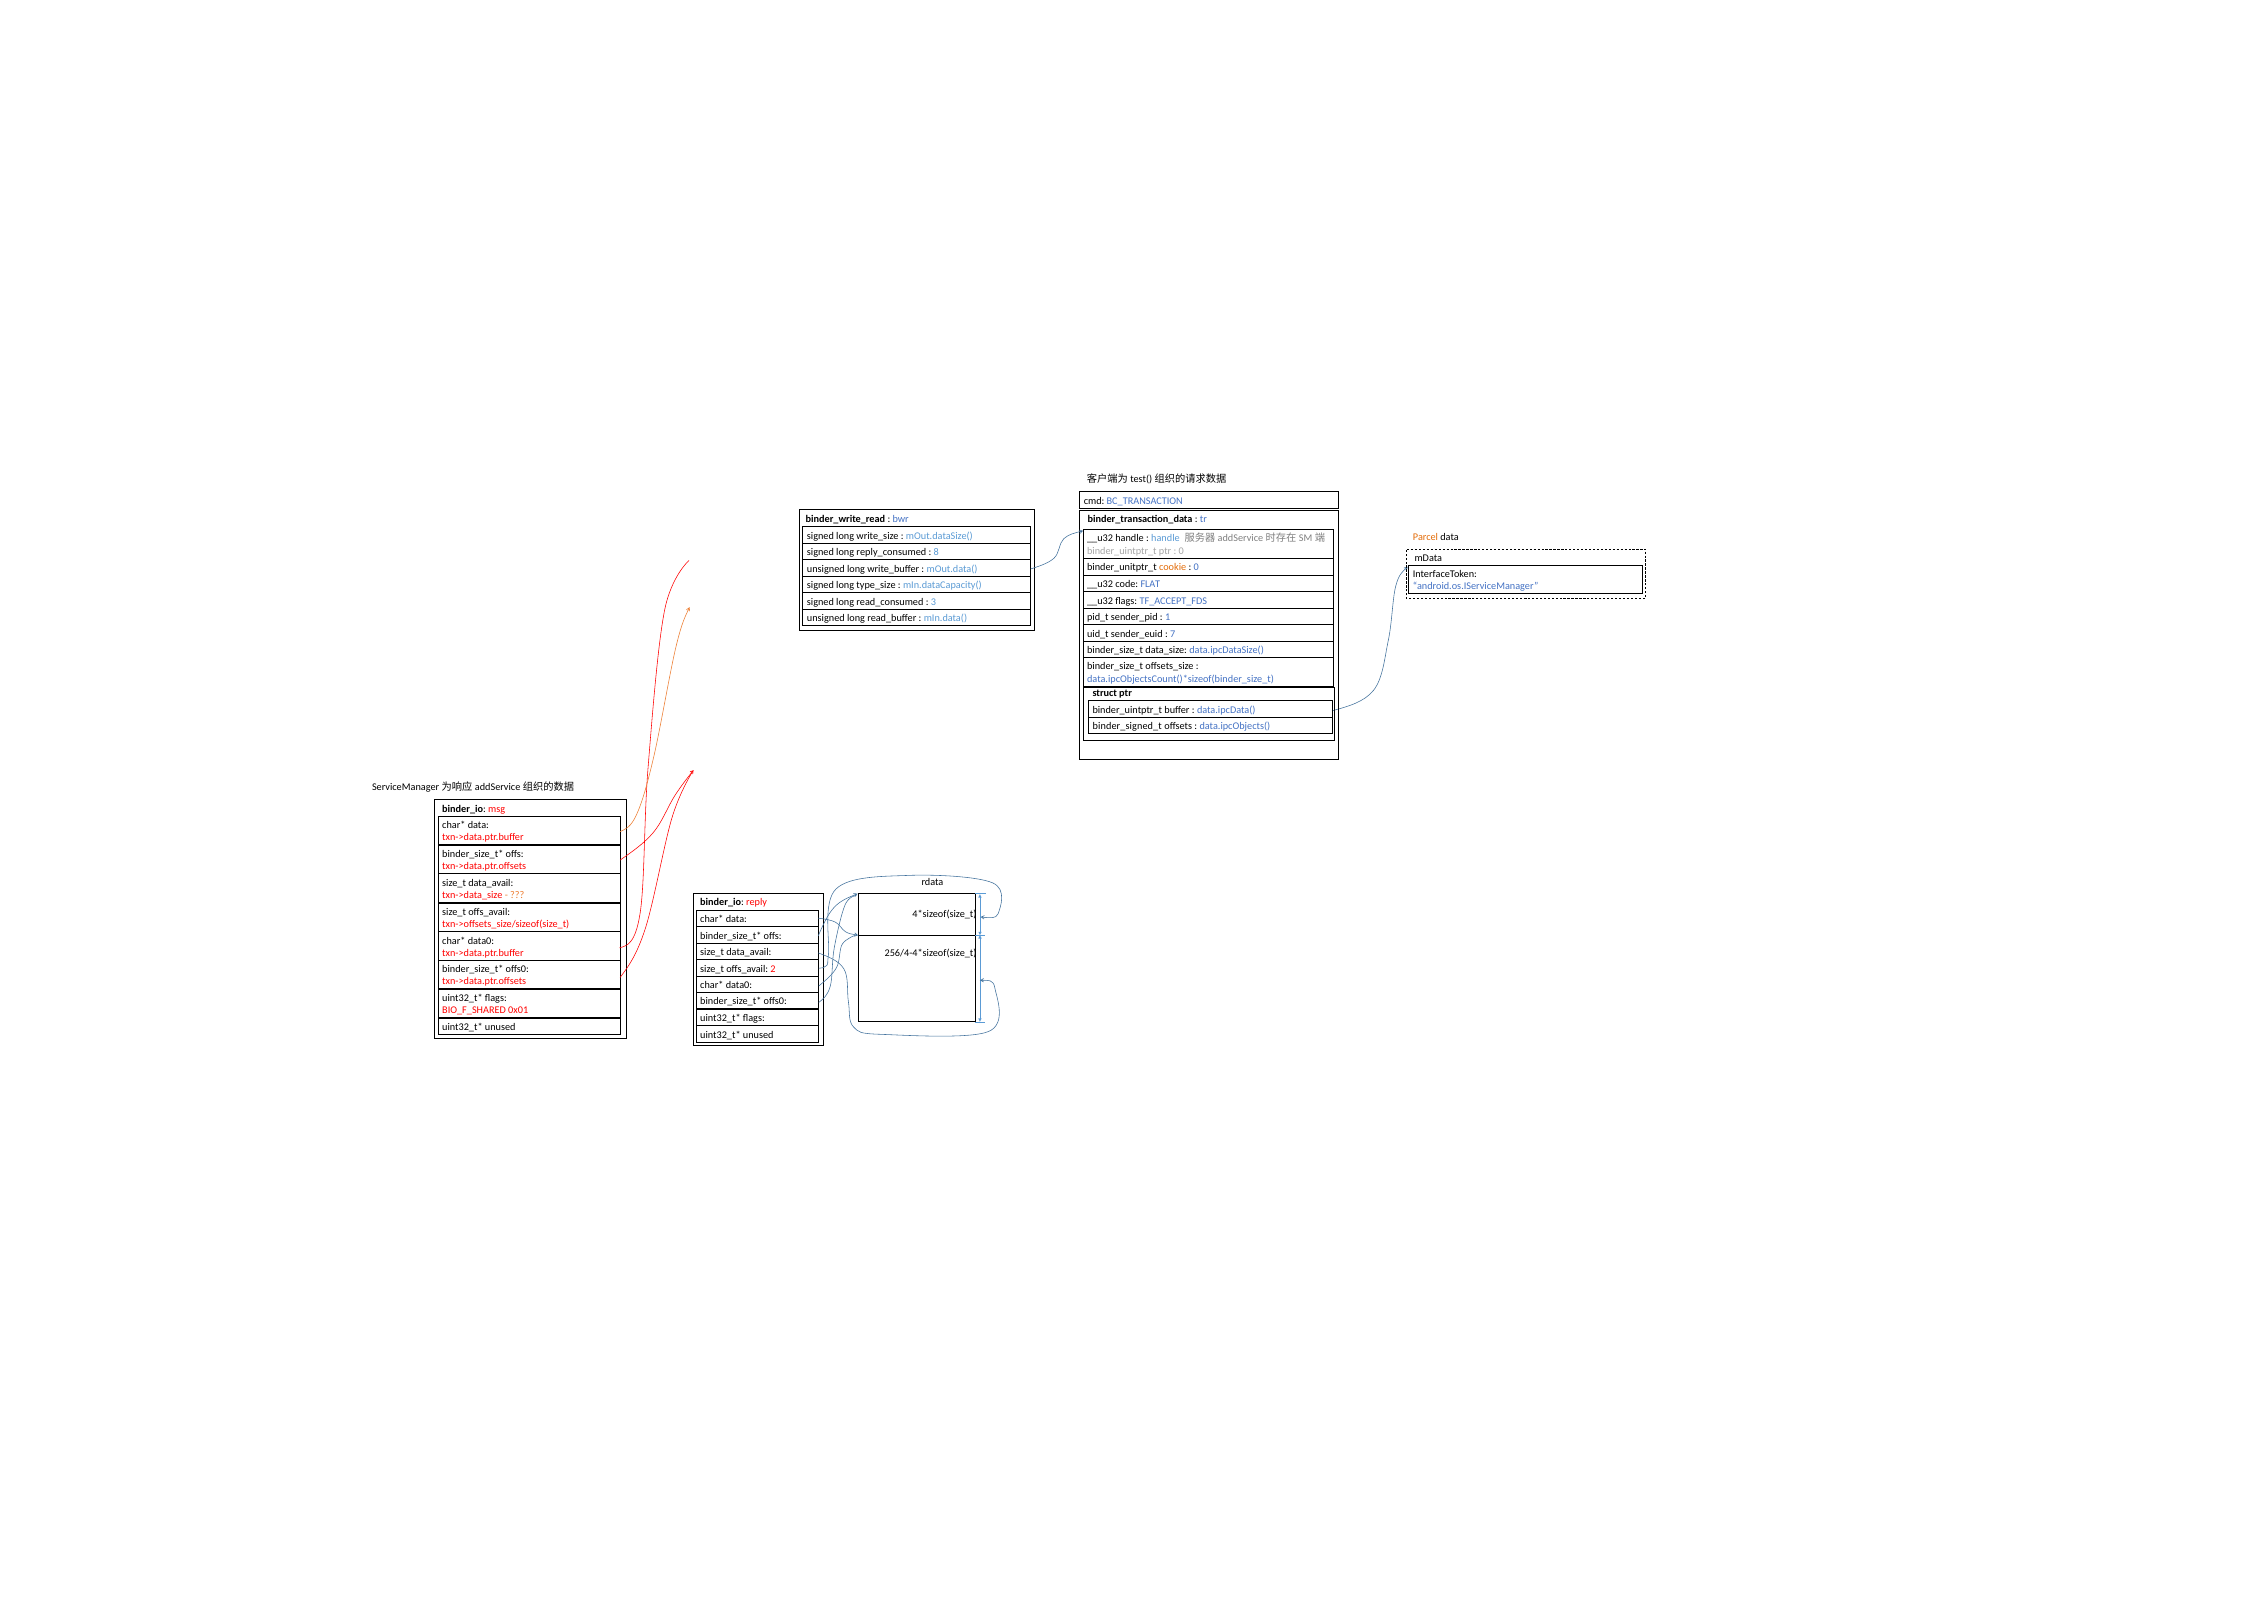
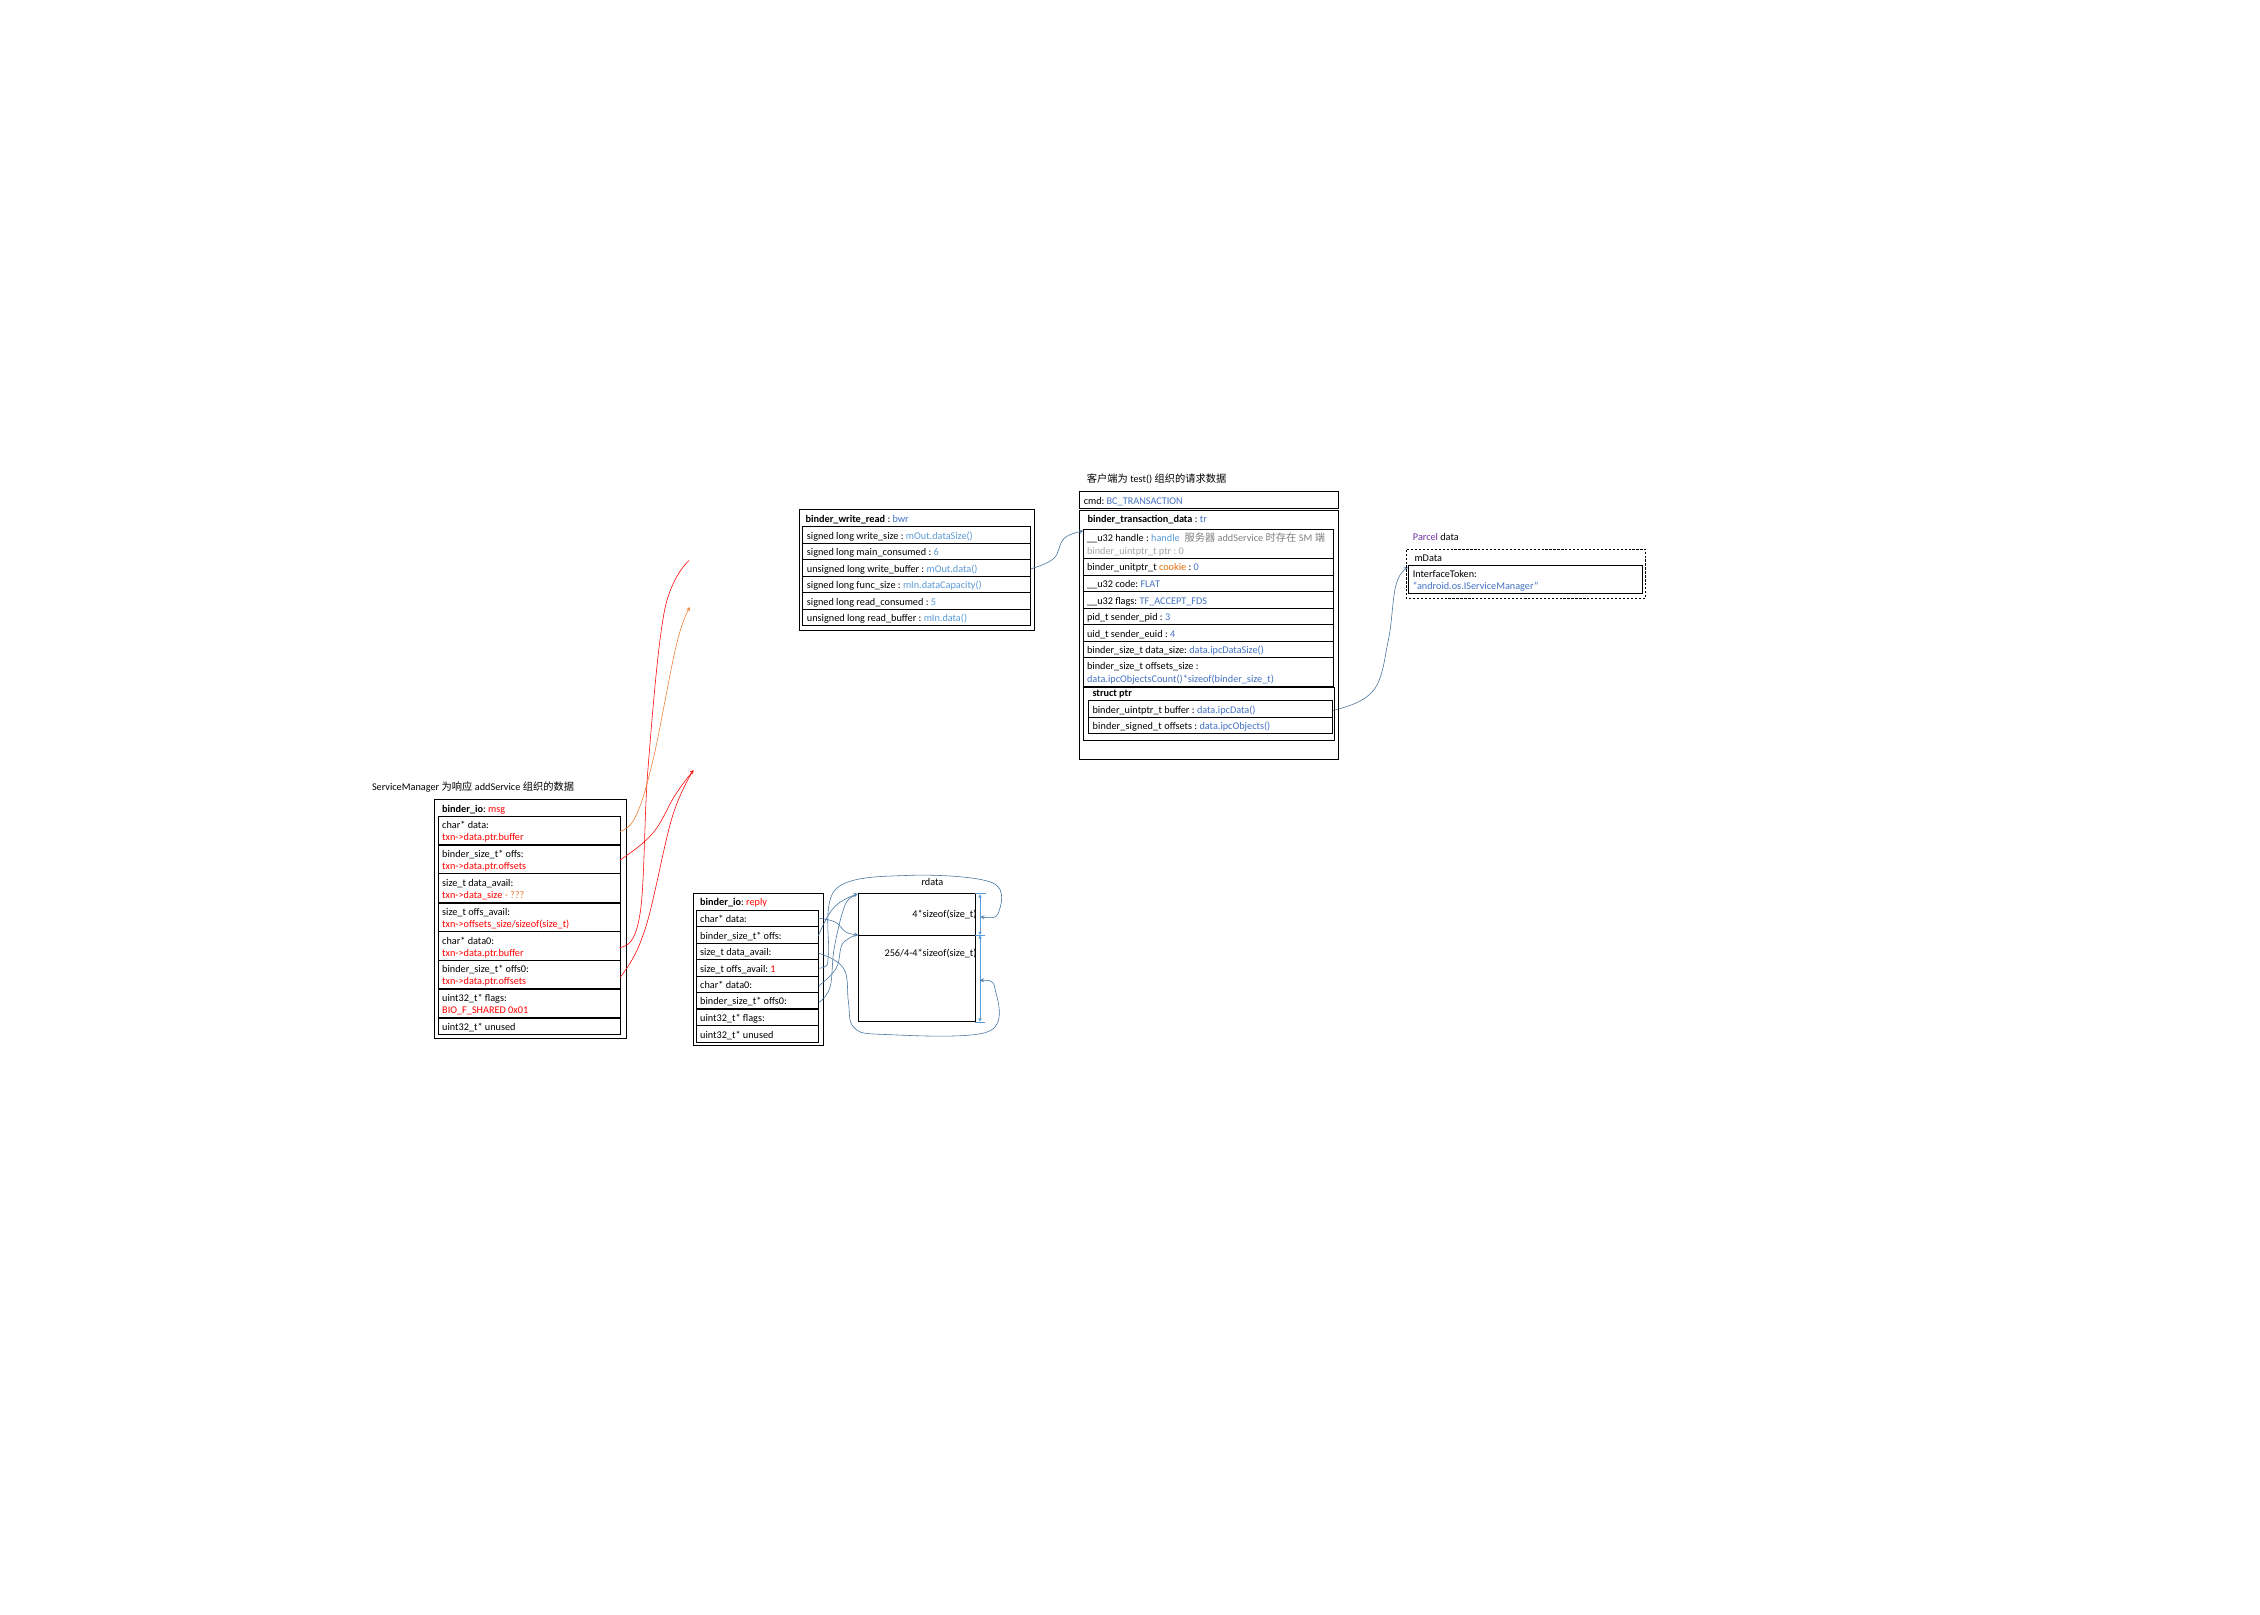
Parcel colour: orange -> purple
reply_consumed: reply_consumed -> main_consumed
8: 8 -> 6
type_size: type_size -> func_size
3: 3 -> 5
1: 1 -> 3
7: 7 -> 4
2: 2 -> 1
